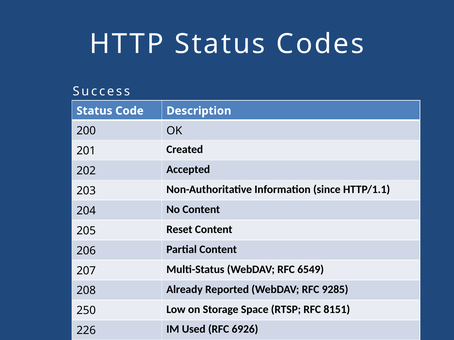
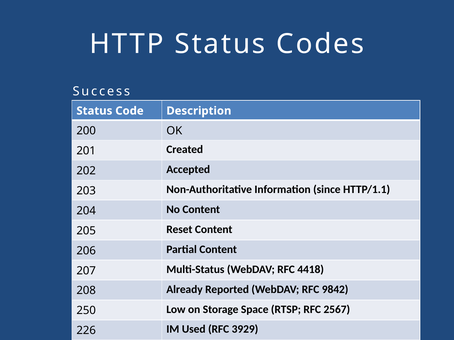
6549: 6549 -> 4418
9285: 9285 -> 9842
8151: 8151 -> 2567
6926: 6926 -> 3929
